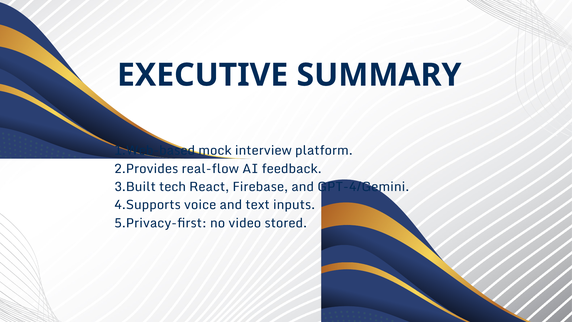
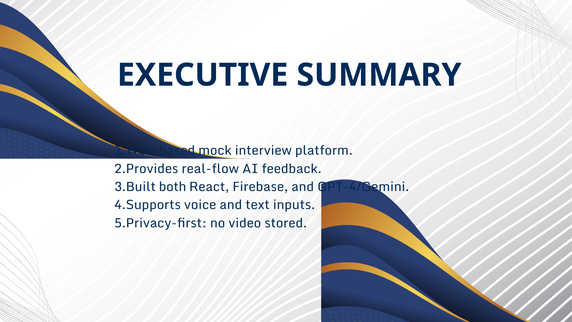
tech: tech -> both
